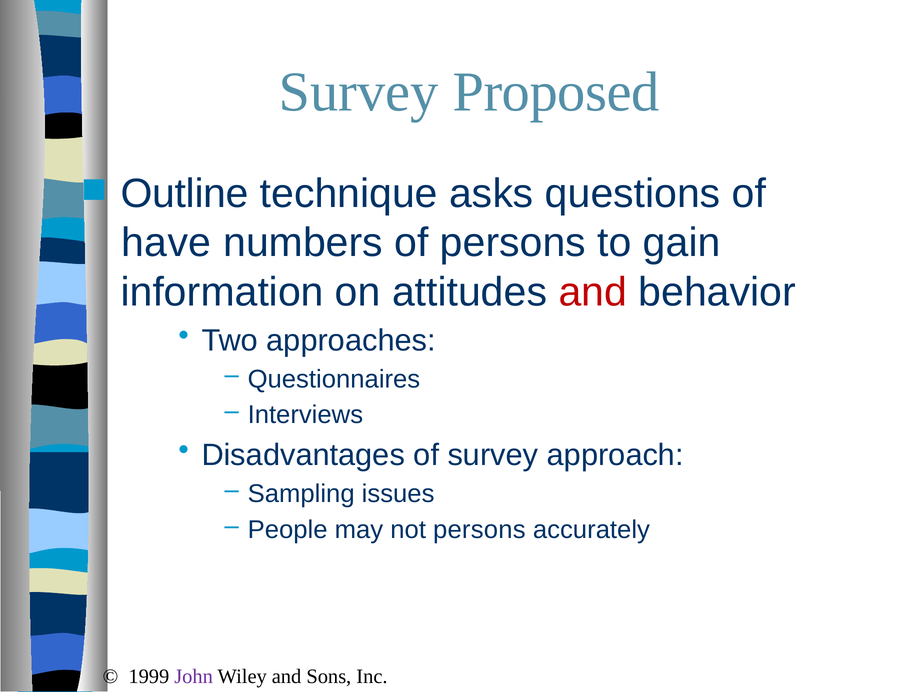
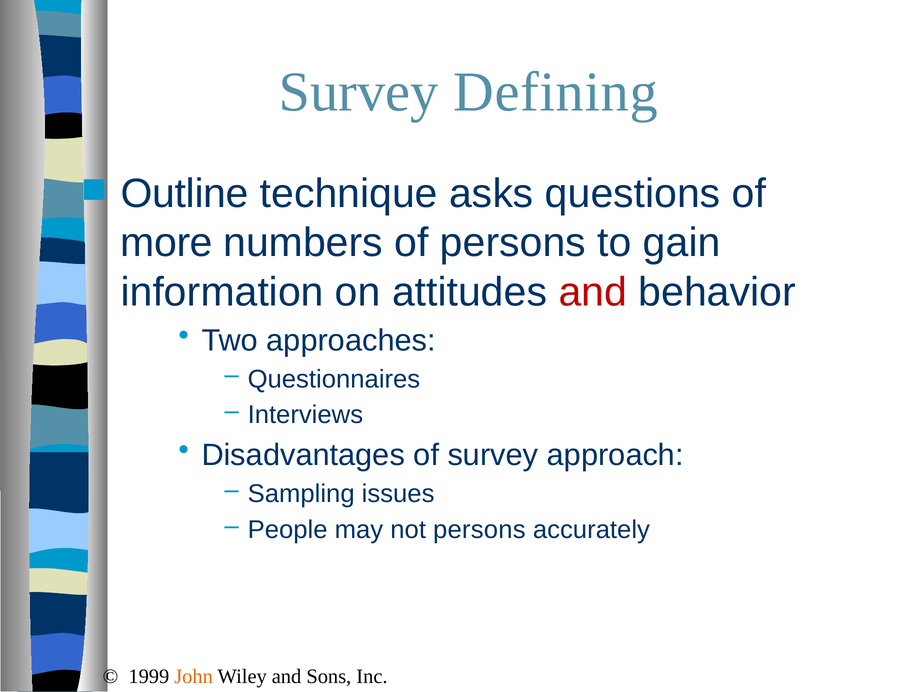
Proposed: Proposed -> Defining
have: have -> more
John colour: purple -> orange
